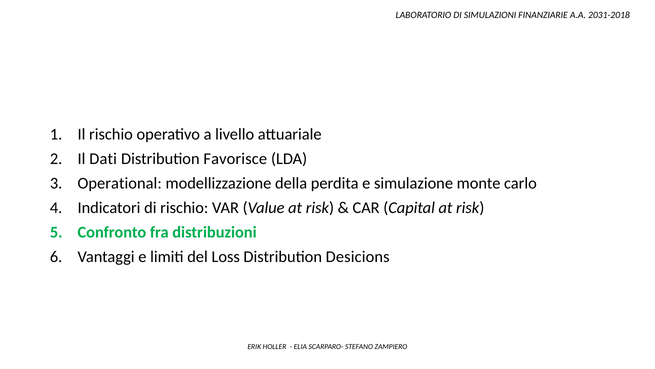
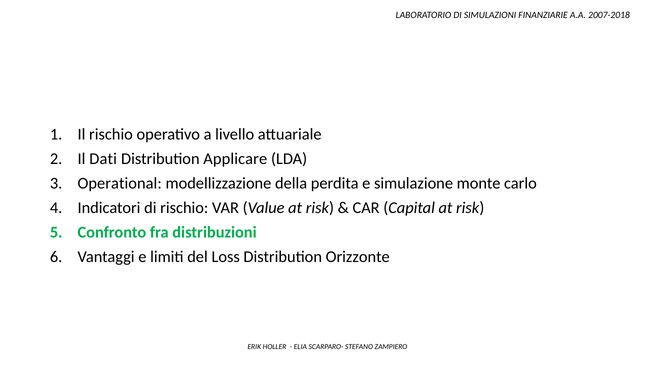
2031-2018: 2031-2018 -> 2007-2018
Favorisce: Favorisce -> Applicare
Desicions: Desicions -> Orizzonte
